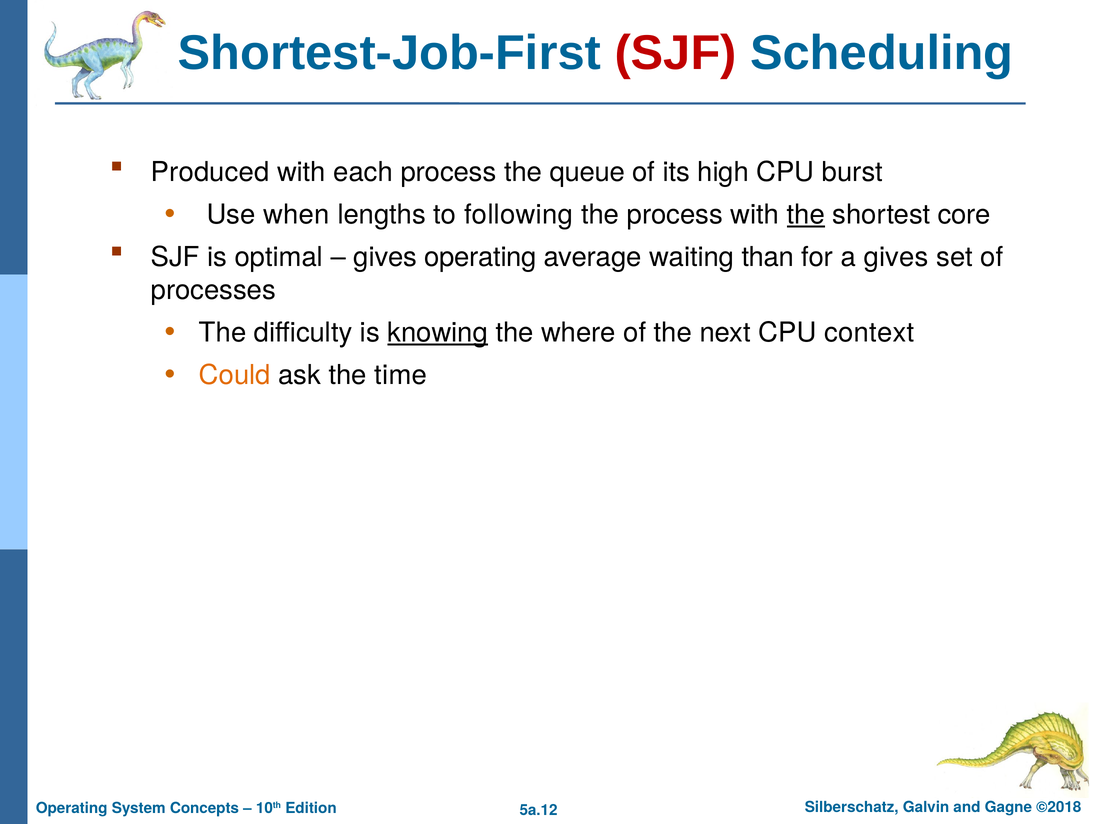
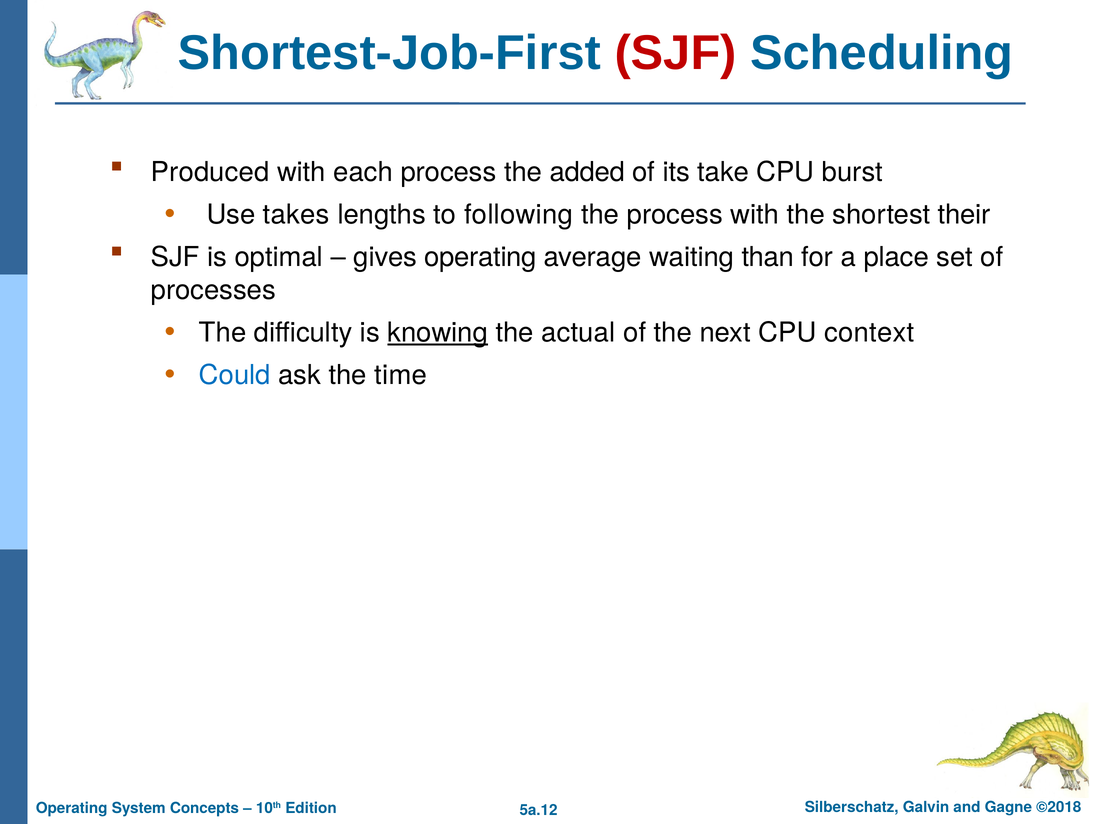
queue: queue -> added
high: high -> take
when: when -> takes
the at (806, 215) underline: present -> none
core: core -> their
a gives: gives -> place
where: where -> actual
Could colour: orange -> blue
